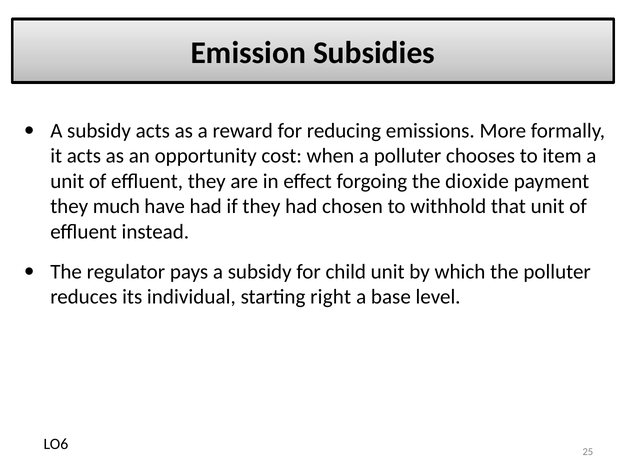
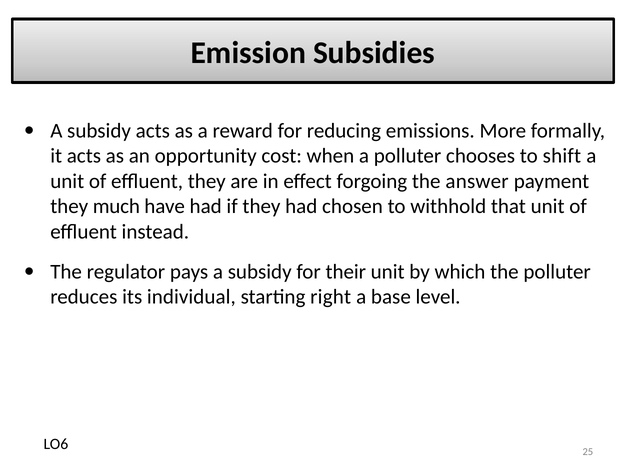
item: item -> shift
dioxide: dioxide -> answer
child: child -> their
